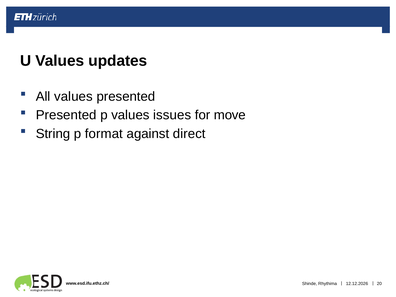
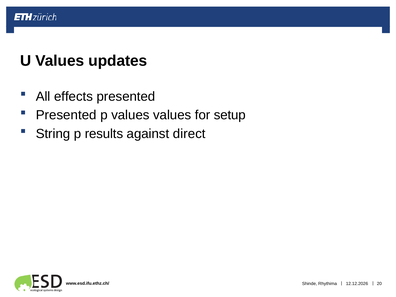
All values: values -> effects
values issues: issues -> values
move: move -> setup
format: format -> results
